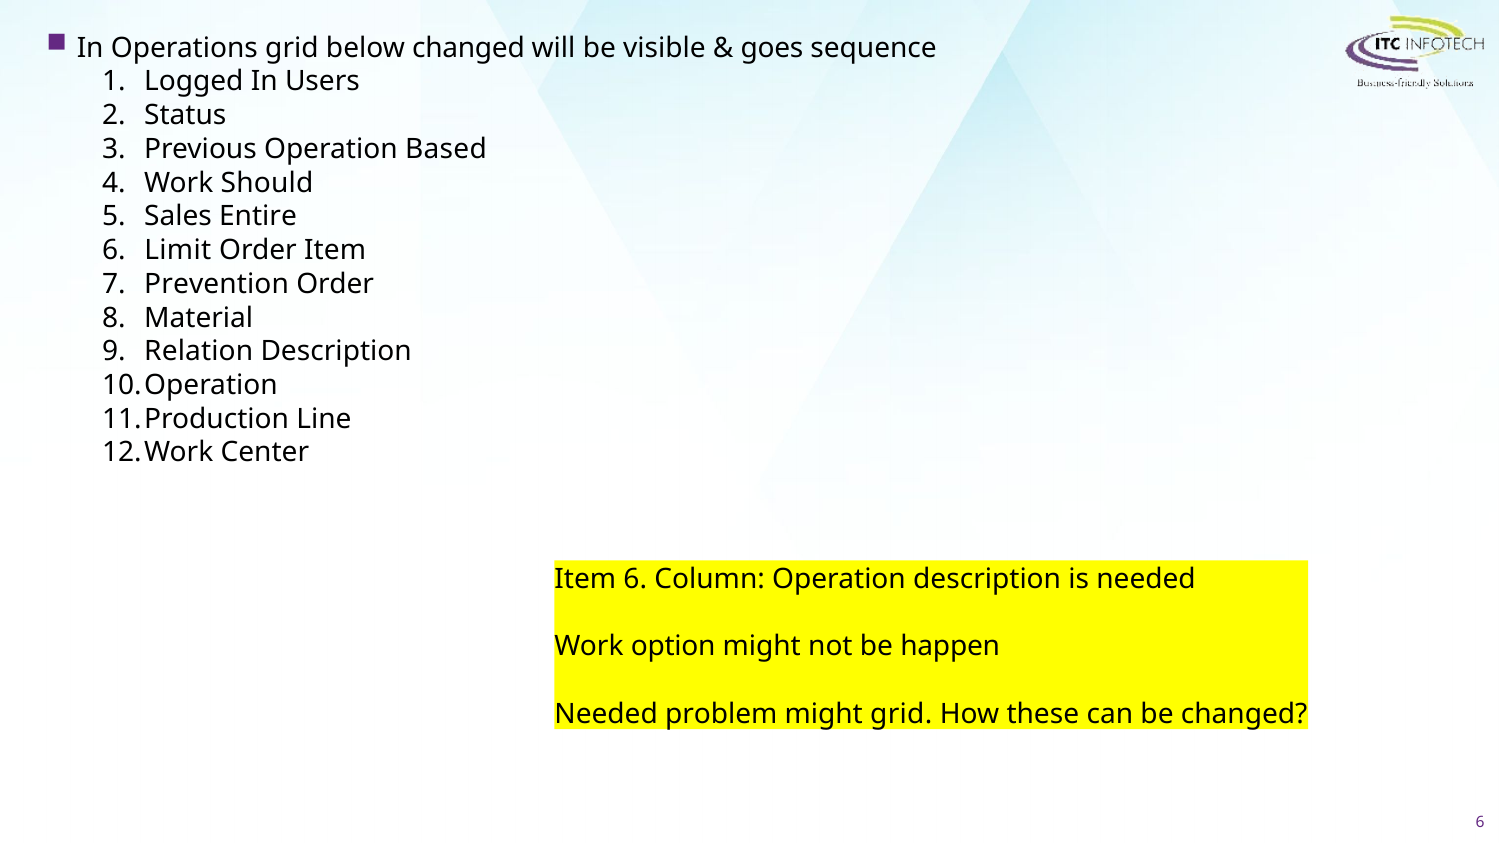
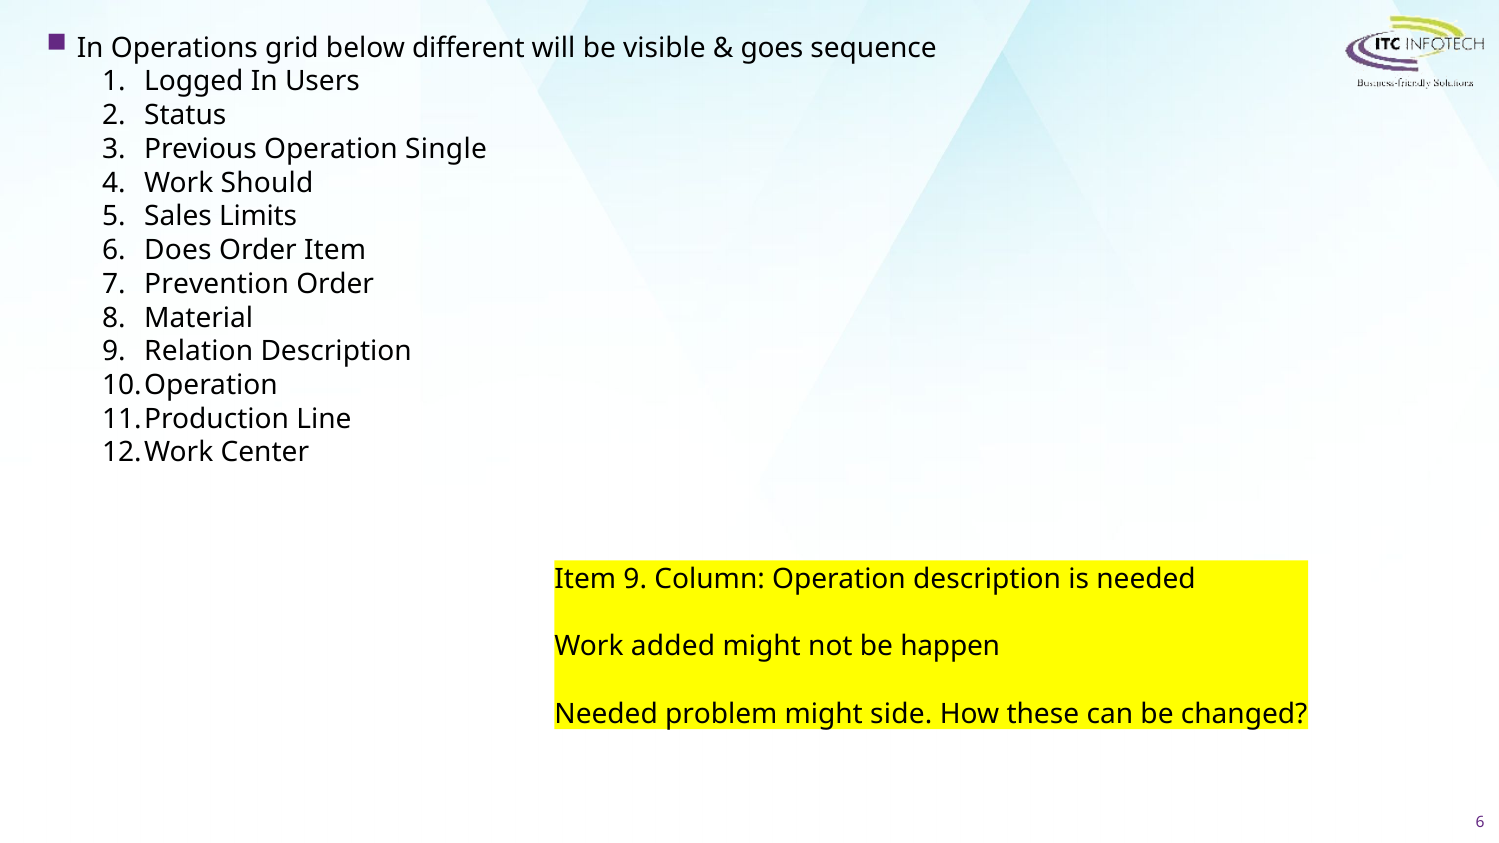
below changed: changed -> different
Based: Based -> Single
Entire: Entire -> Limits
Limit: Limit -> Does
Item 6: 6 -> 9
option: option -> added
might grid: grid -> side
